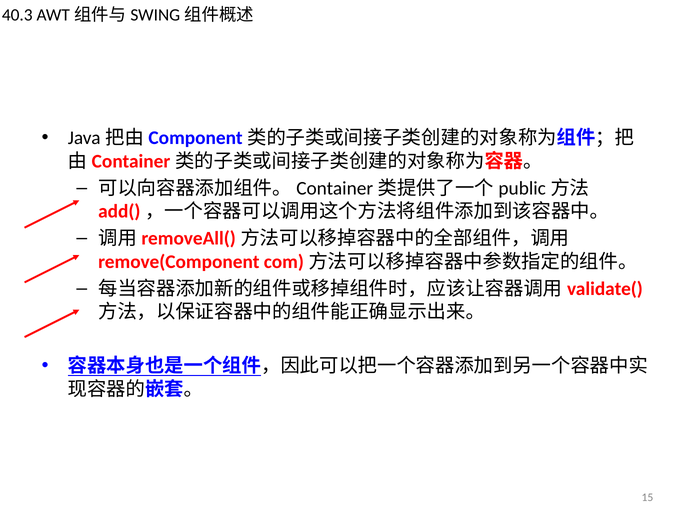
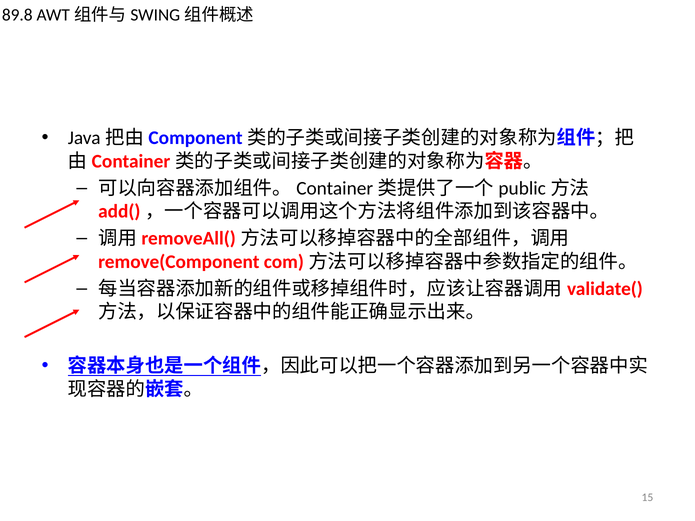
40.3: 40.3 -> 89.8
